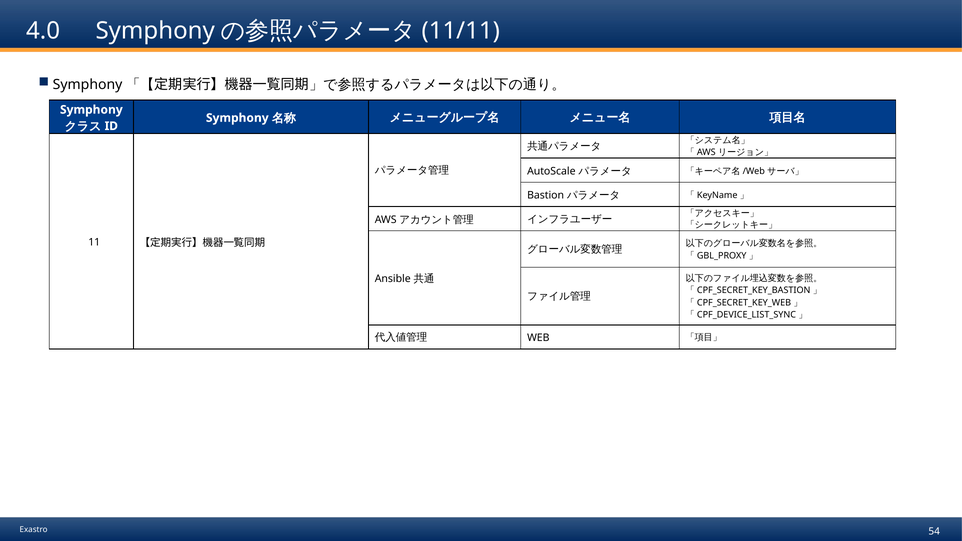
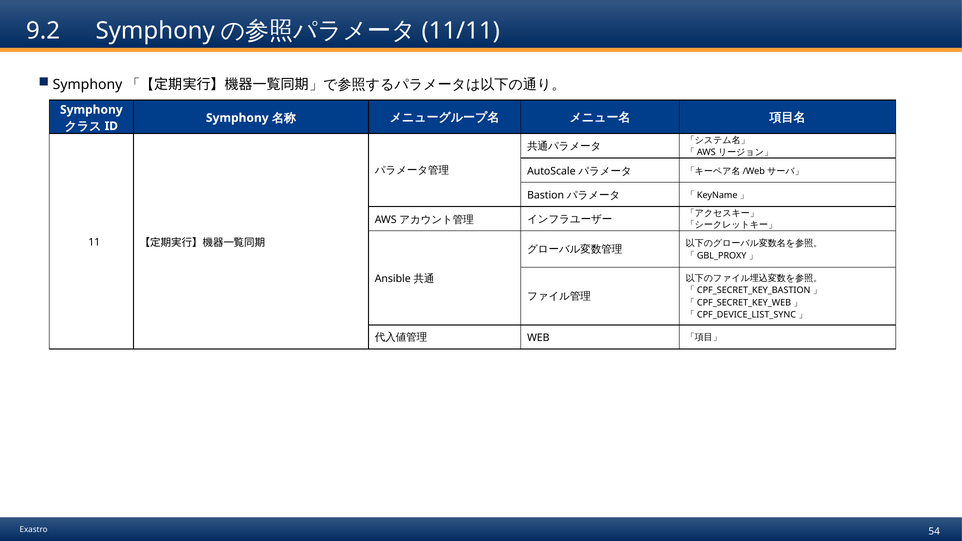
4.0: 4.0 -> 9.2
